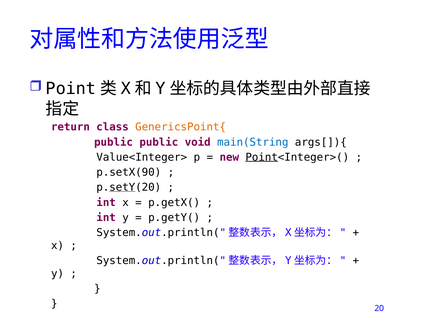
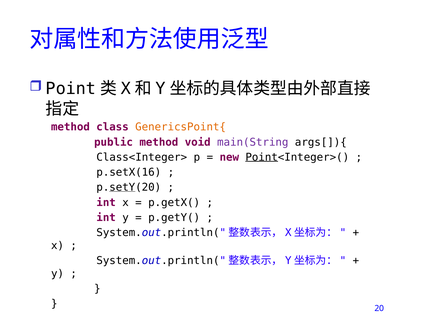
return at (70, 127): return -> method
public public: public -> method
main(String colour: blue -> purple
Value<Integer>: Value<Integer> -> Class<Integer>
p.setX(90: p.setX(90 -> p.setX(16
